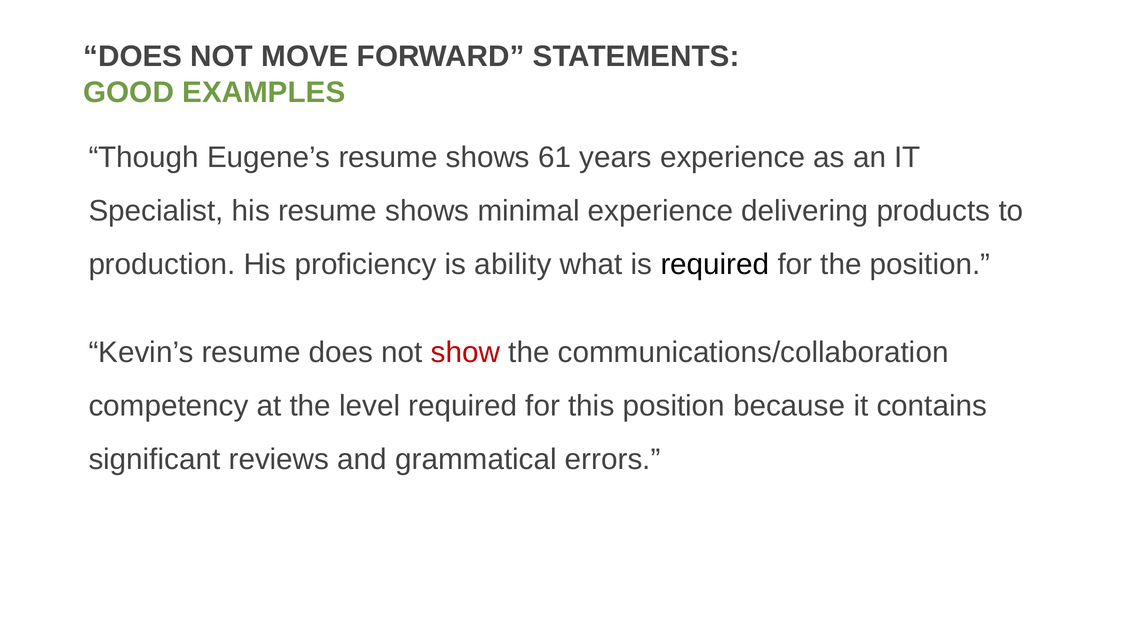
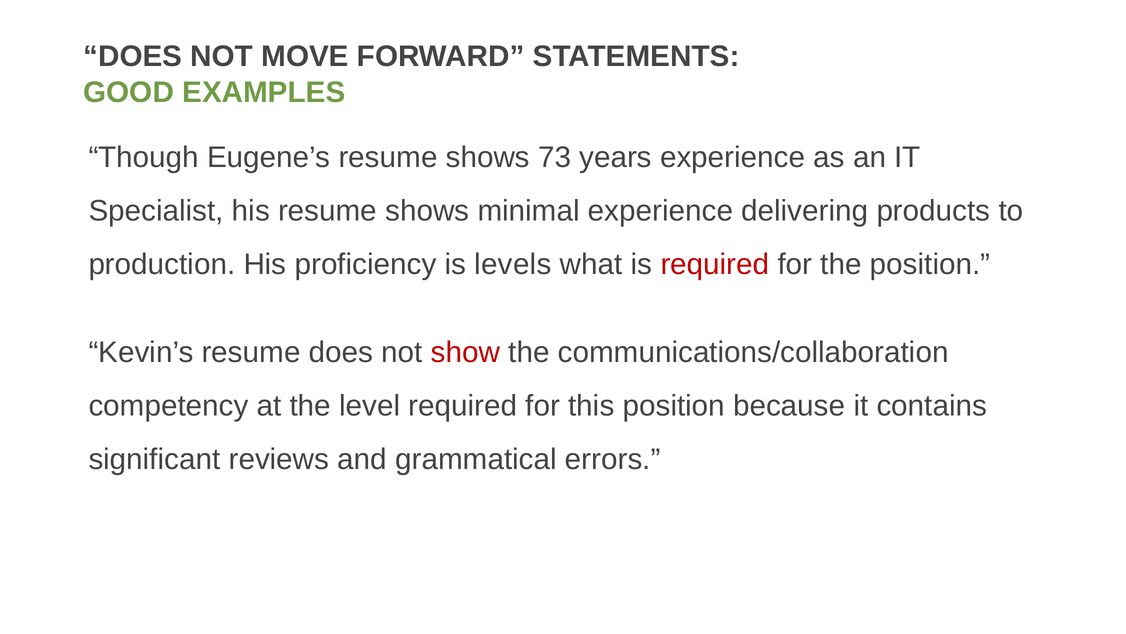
61: 61 -> 73
ability: ability -> levels
required at (715, 264) colour: black -> red
